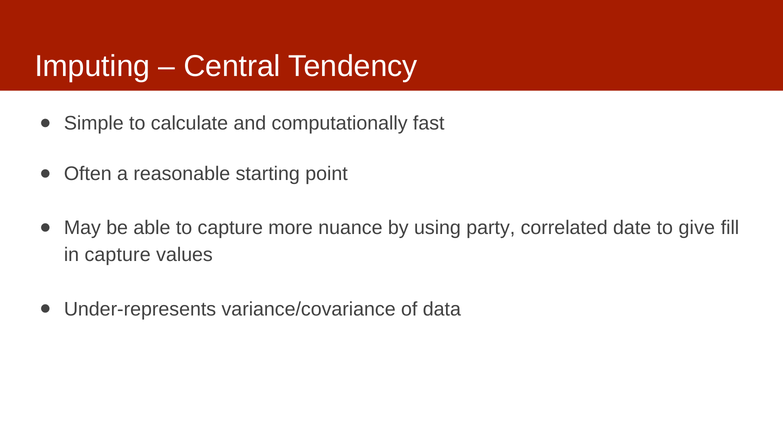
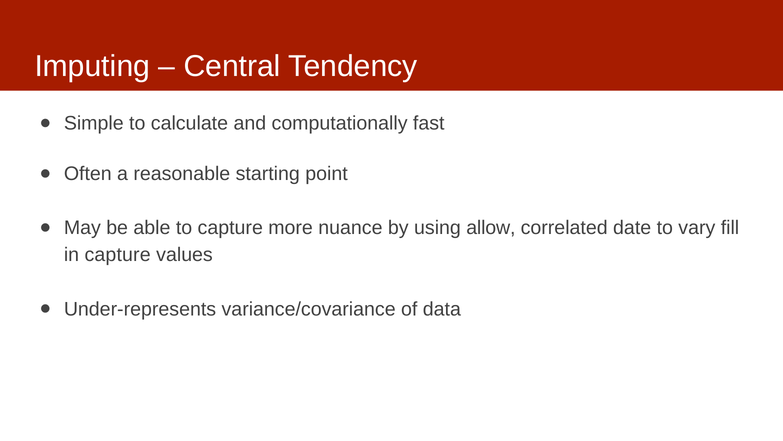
party: party -> allow
give: give -> vary
